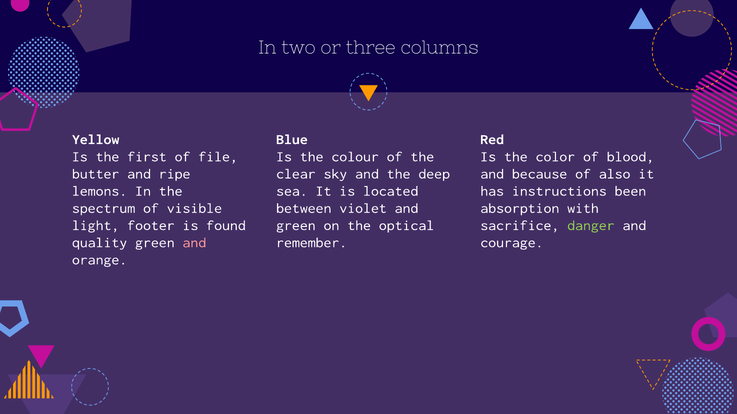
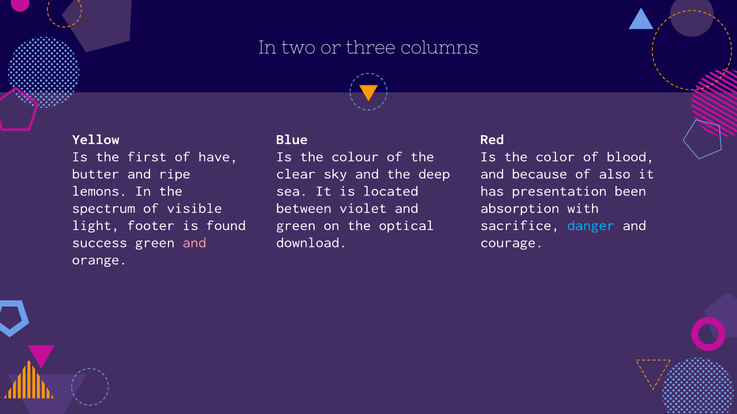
file: file -> have
instructions: instructions -> presentation
danger colour: light green -> light blue
quality: quality -> success
remember: remember -> download
